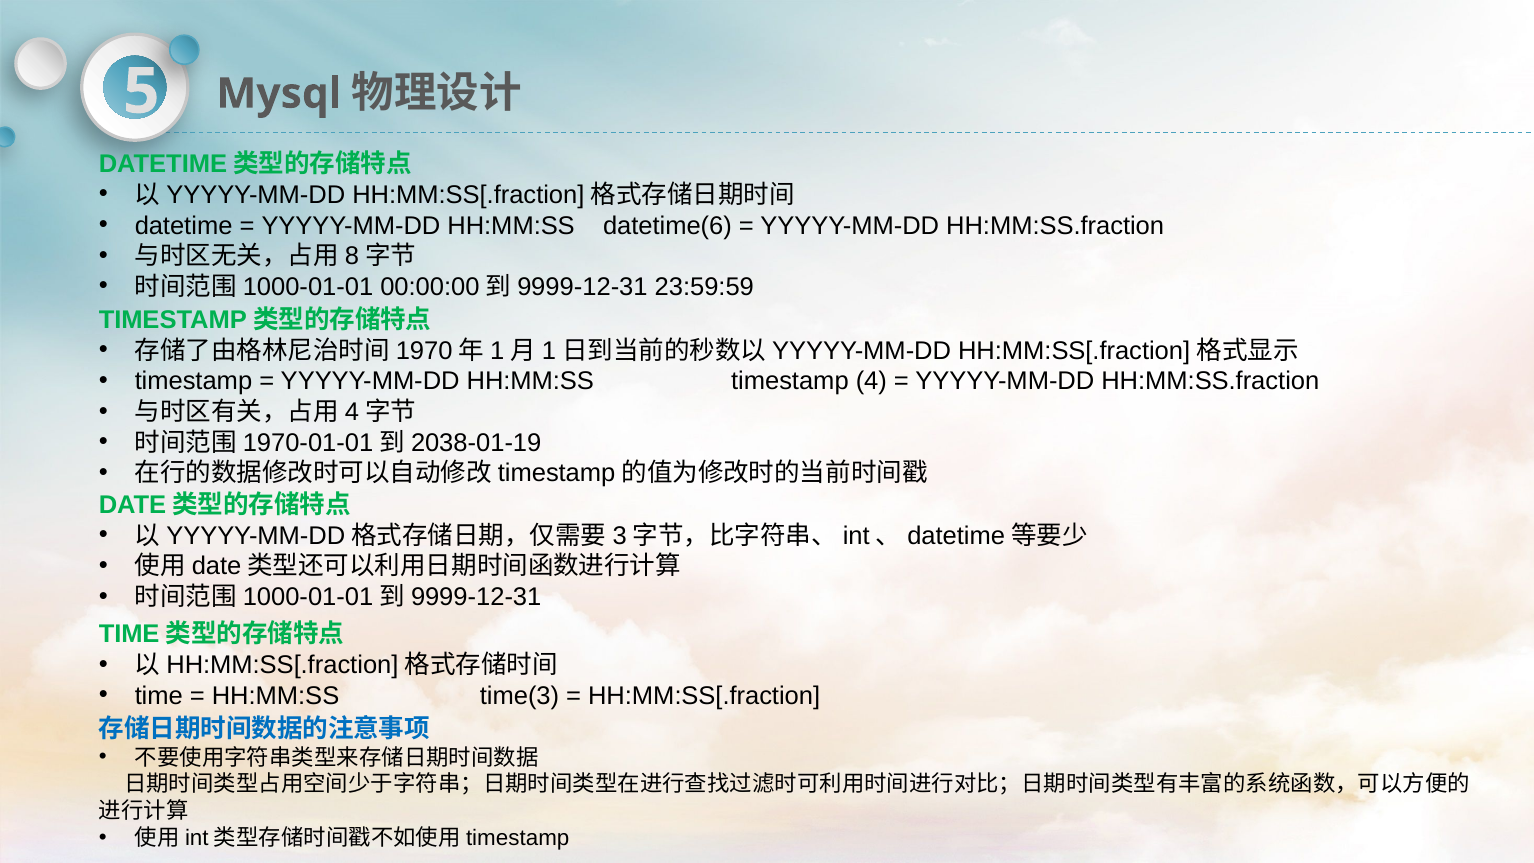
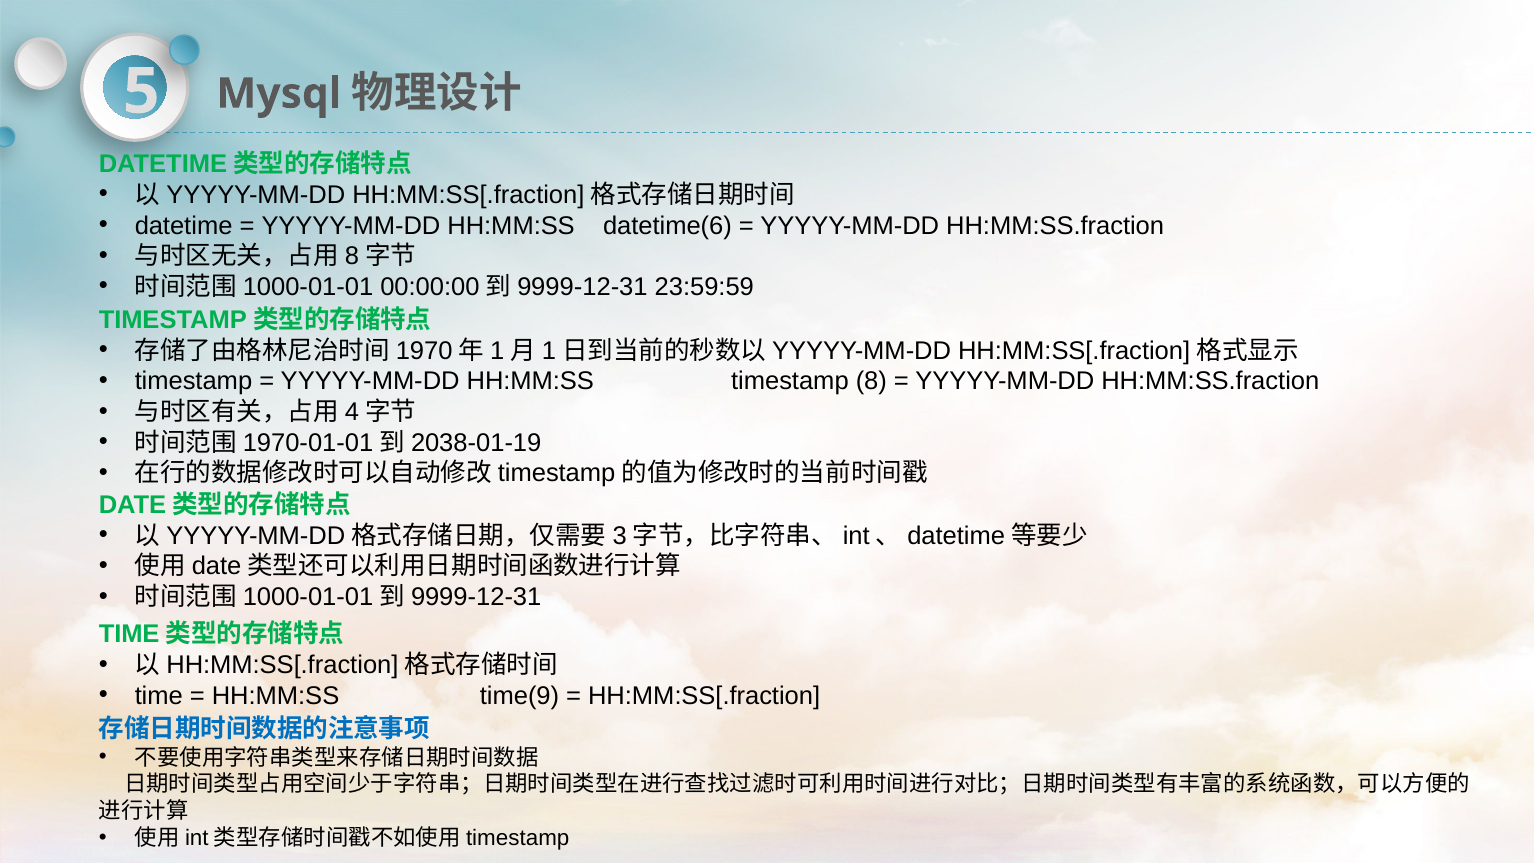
4: 4 -> 8
time(3: time(3 -> time(9
